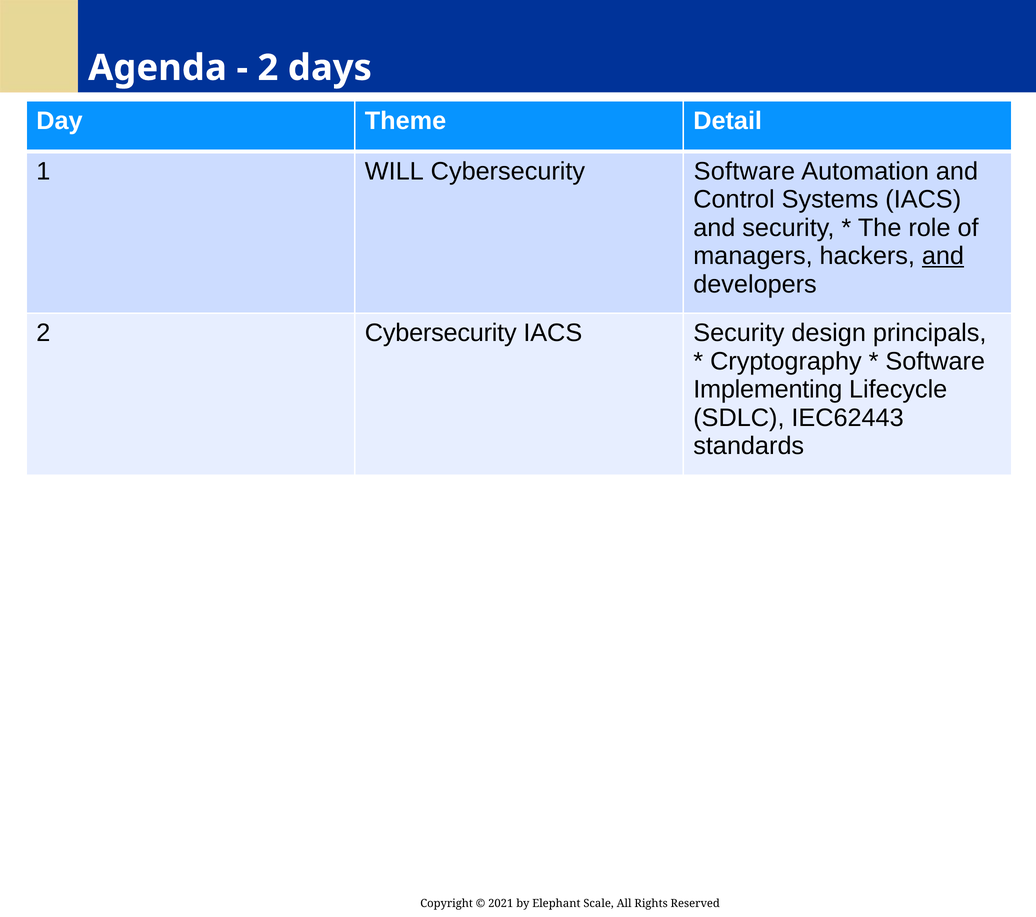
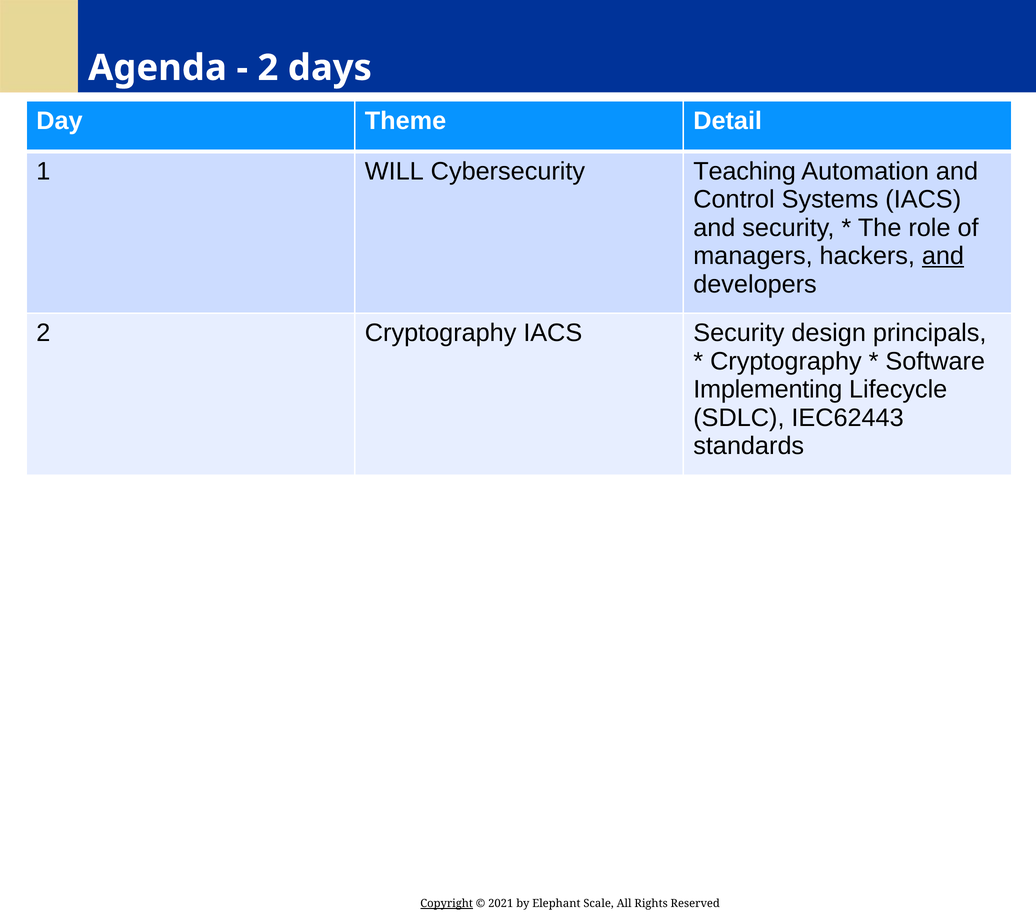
Cybersecurity Software: Software -> Teaching
2 Cybersecurity: Cybersecurity -> Cryptography
Copyright underline: none -> present
